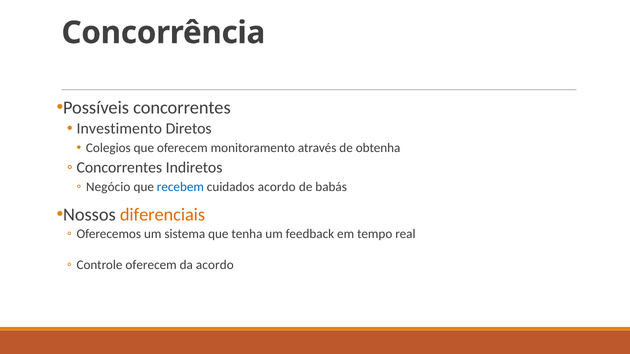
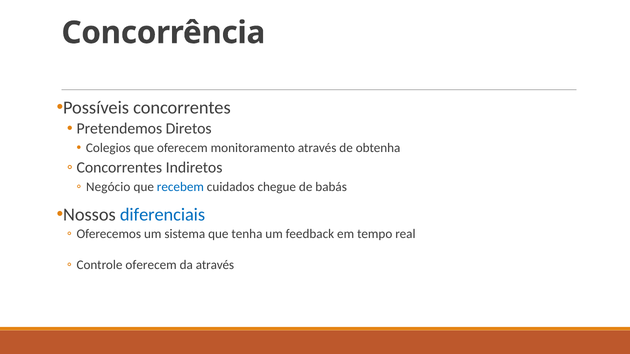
Investimento: Investimento -> Pretendemos
cuidados acordo: acordo -> chegue
diferenciais colour: orange -> blue
da acordo: acordo -> através
